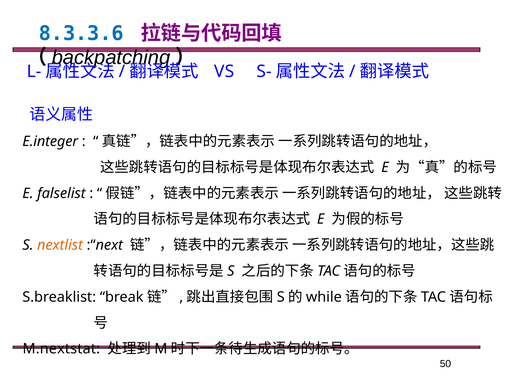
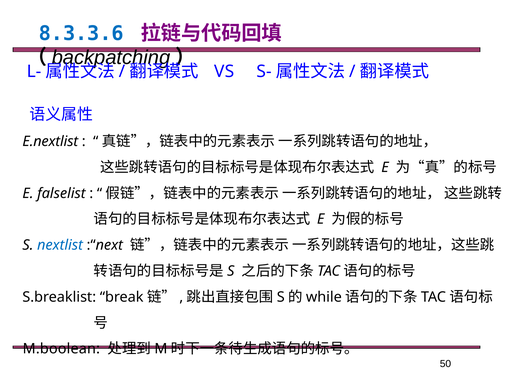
E.integer: E.integer -> E.nextlist
nextlist colour: orange -> blue
M.nextstat: M.nextstat -> M.boolean
